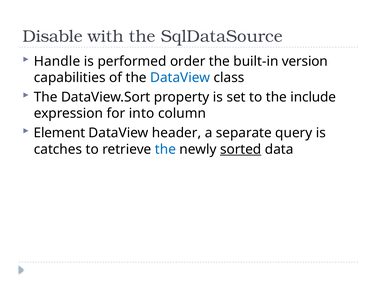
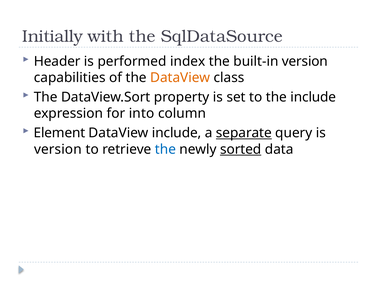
Disable: Disable -> Initially
Handle: Handle -> Header
order: order -> index
DataView at (180, 78) colour: blue -> orange
DataView header: header -> include
separate underline: none -> present
catches at (58, 149): catches -> version
